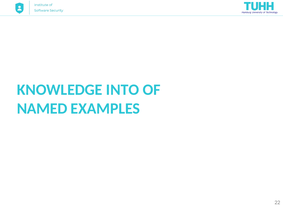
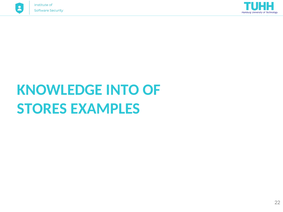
NAMED: NAMED -> STORES
